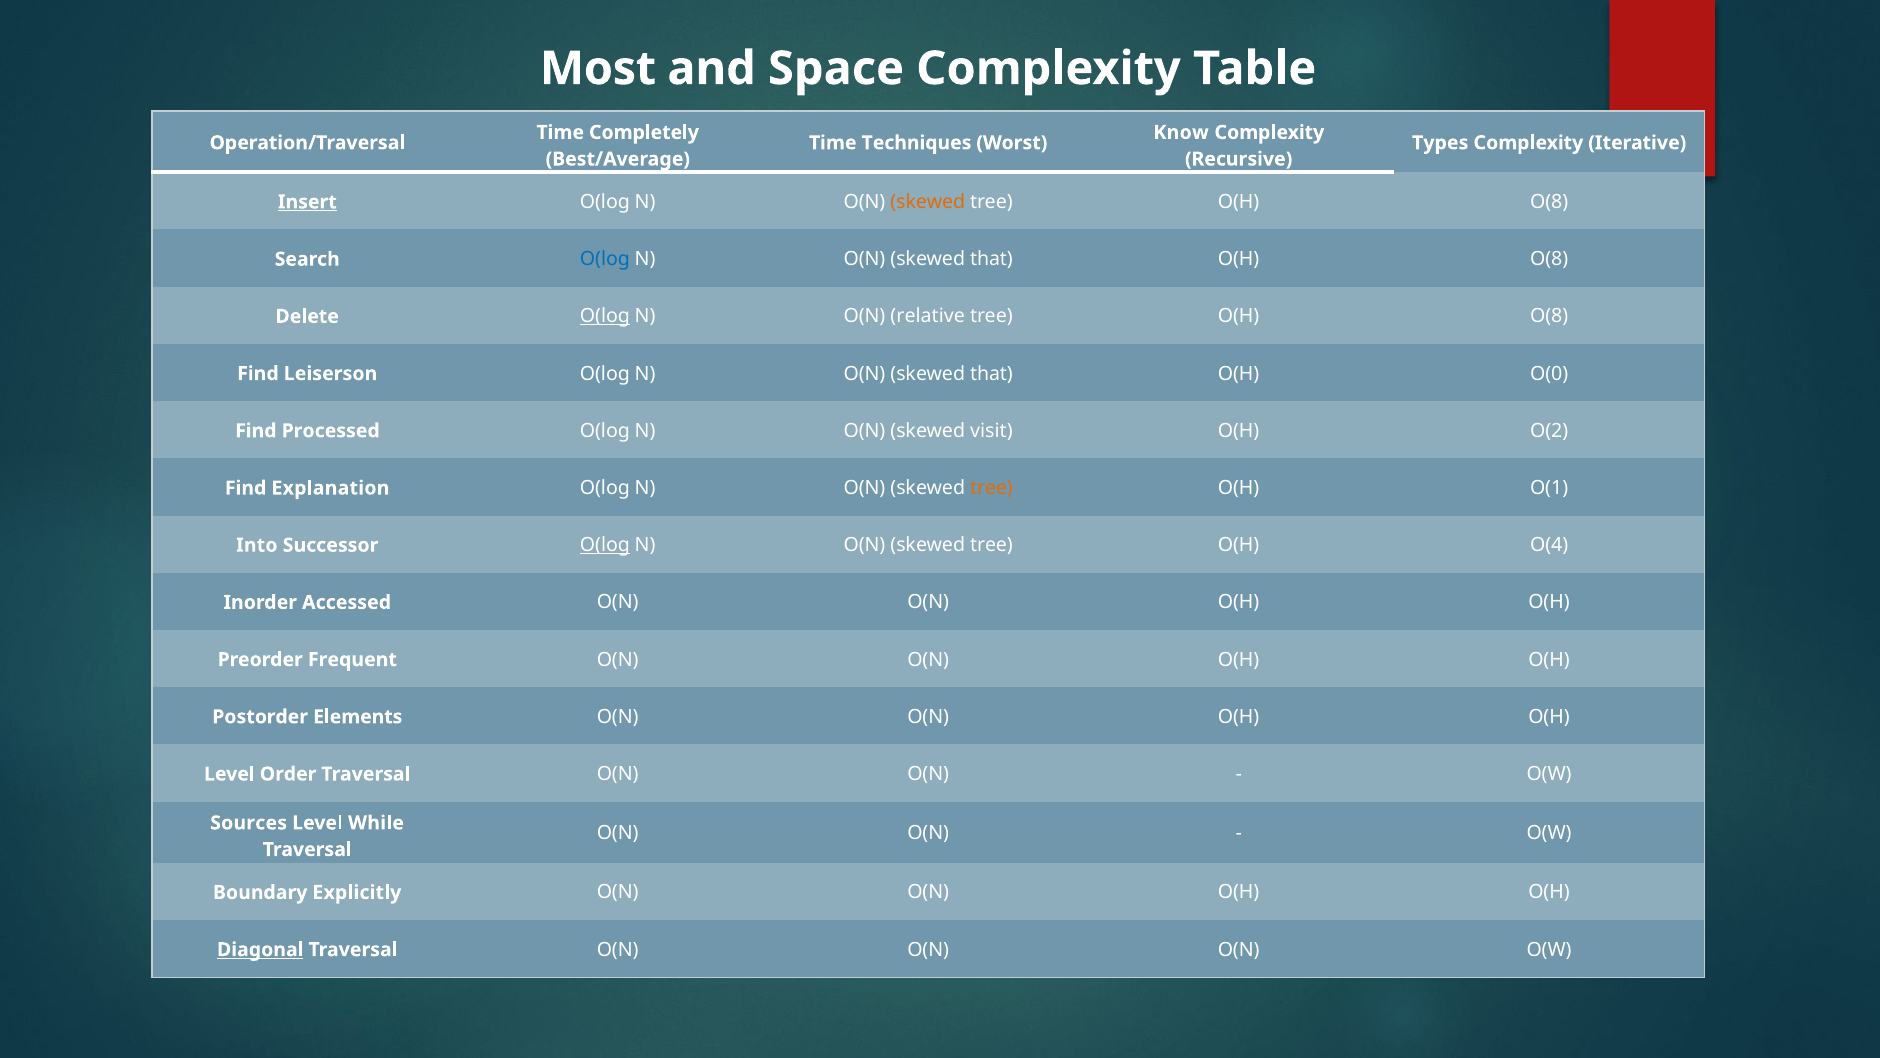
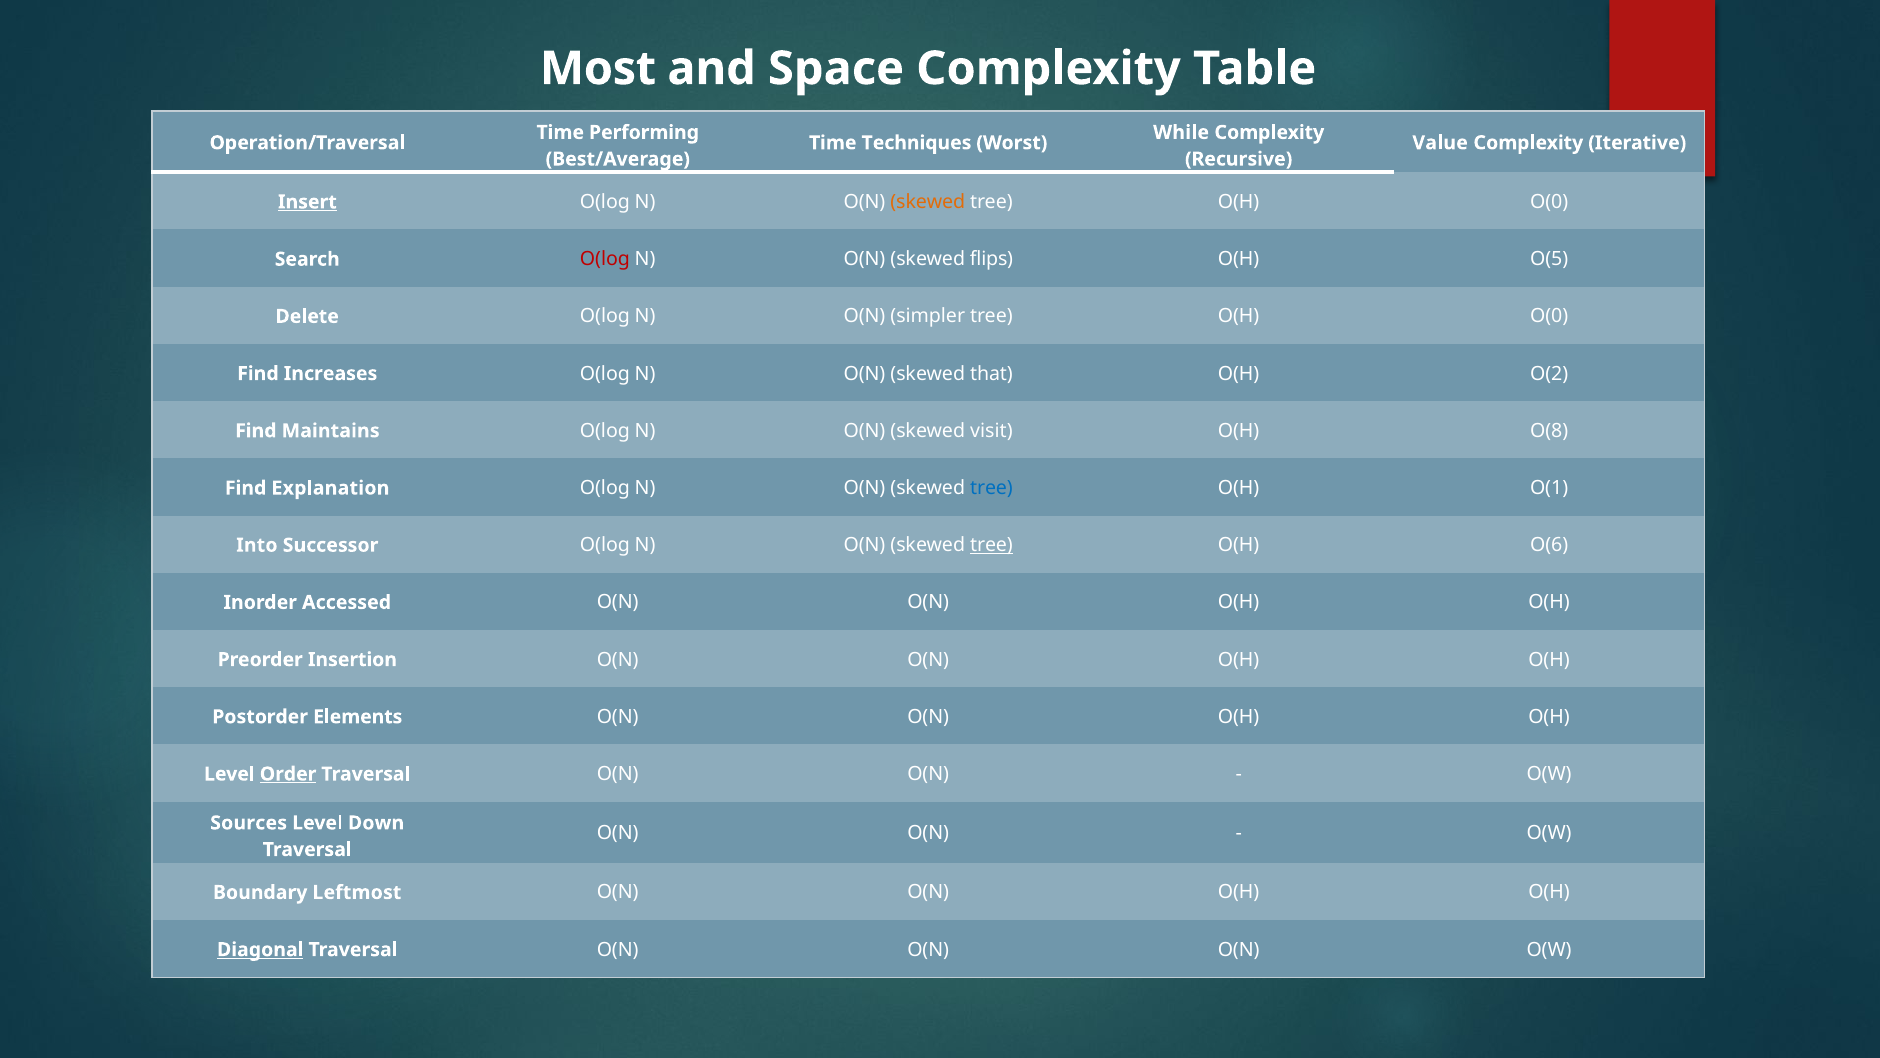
Completely: Completely -> Performing
Know: Know -> While
Types: Types -> Value
O(8 at (1549, 202): O(8 -> O(0
O(log at (605, 259) colour: blue -> red
that at (991, 259): that -> flips
O(8 at (1549, 259): O(8 -> O(5
O(log at (605, 316) underline: present -> none
relative: relative -> simpler
O(8 at (1549, 316): O(8 -> O(0
Leiserson: Leiserson -> Increases
O(0: O(0 -> O(2
Processed: Processed -> Maintains
O(2: O(2 -> O(8
tree at (991, 488) colour: orange -> blue
O(log at (605, 545) underline: present -> none
tree at (991, 545) underline: none -> present
O(4: O(4 -> O(6
Frequent: Frequent -> Insertion
Order underline: none -> present
While: While -> Down
Explicitly: Explicitly -> Leftmost
